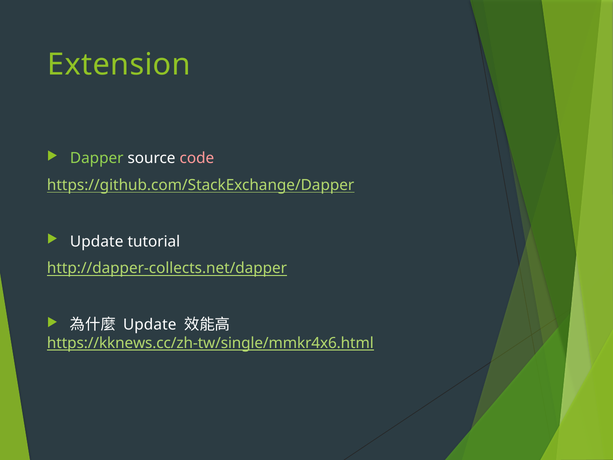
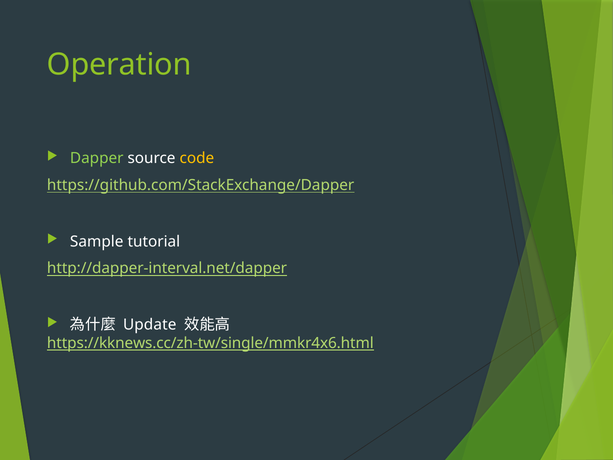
Extension: Extension -> Operation
code colour: pink -> yellow
Update at (97, 241): Update -> Sample
http://dapper-collects.net/dapper: http://dapper-collects.net/dapper -> http://dapper-interval.net/dapper
